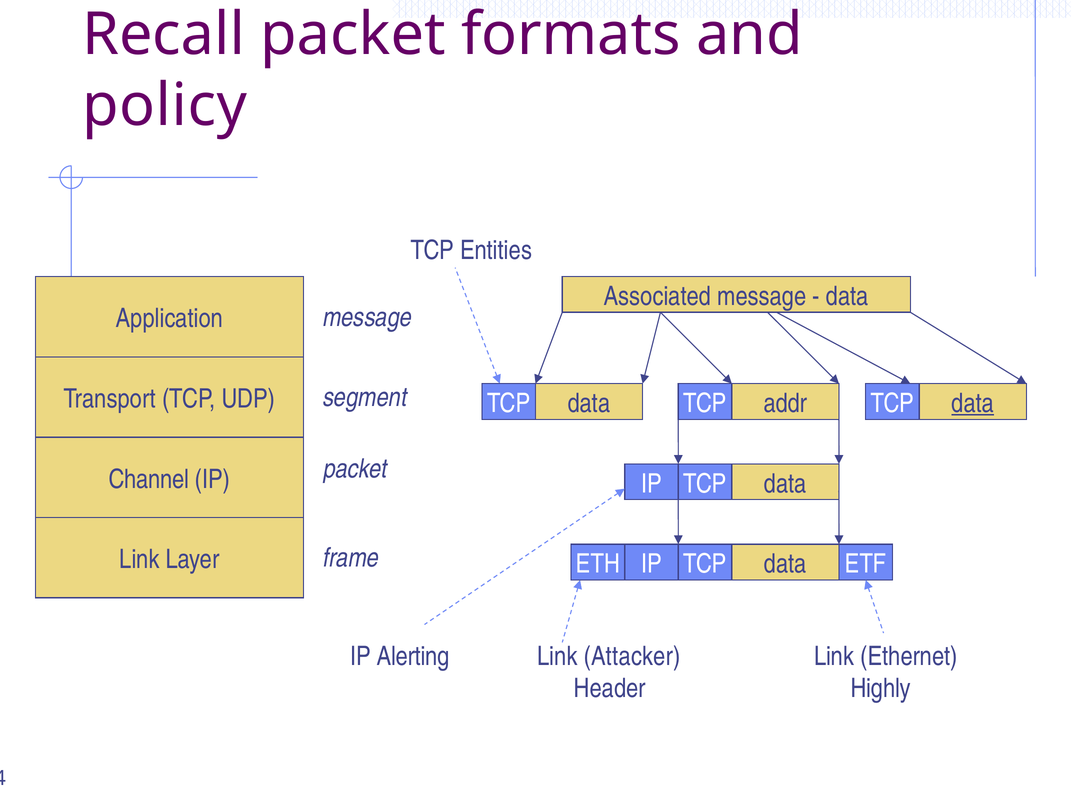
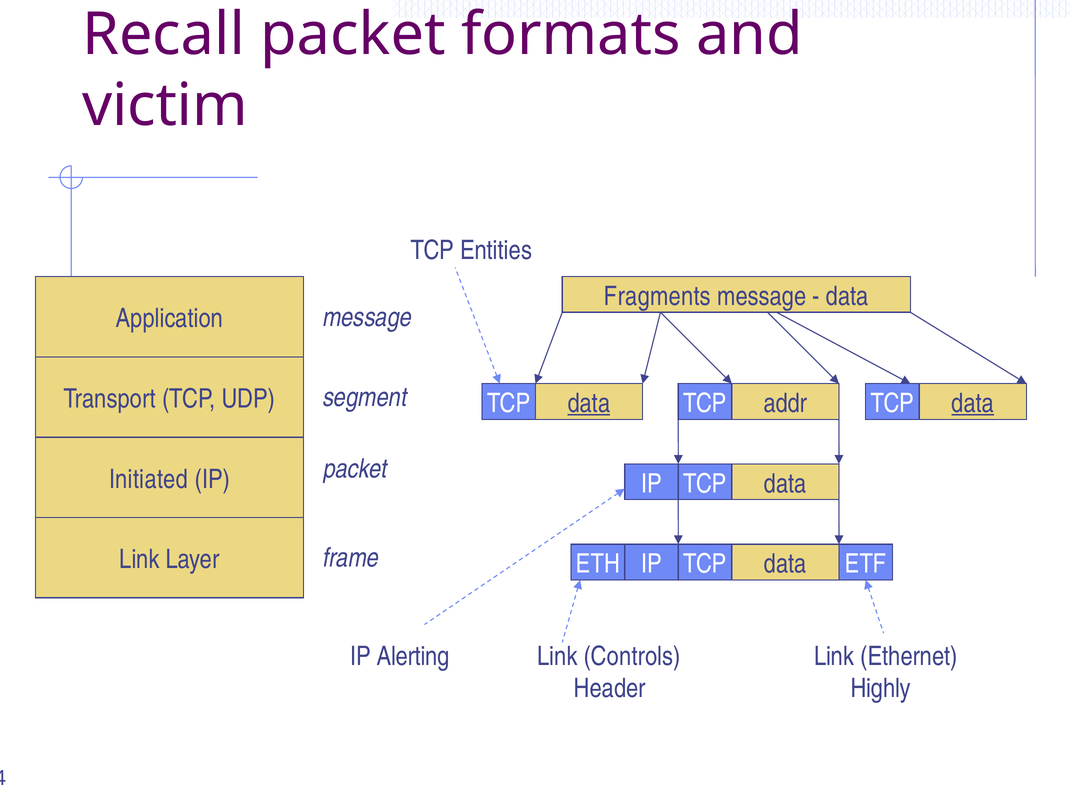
policy: policy -> victim
Associated: Associated -> Fragments
data at (589, 403) underline: none -> present
Channel: Channel -> Initiated
Attacker: Attacker -> Controls
